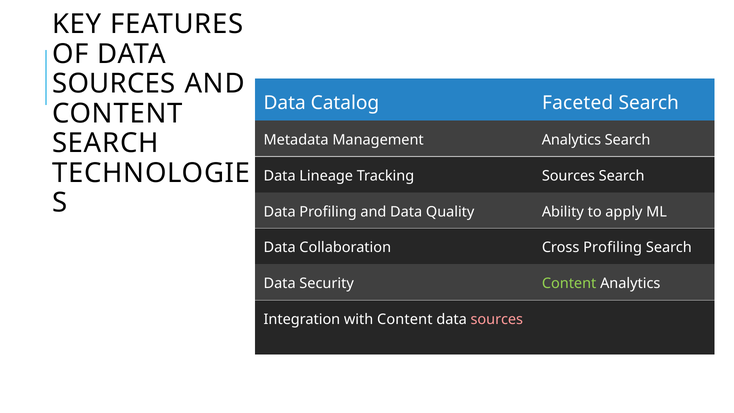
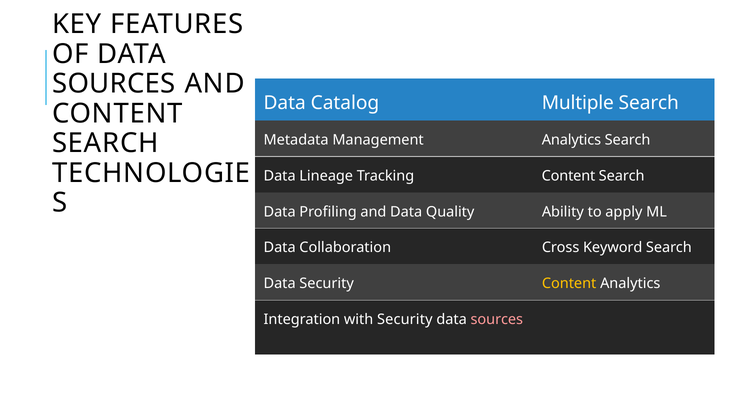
Faceted: Faceted -> Multiple
Tracking Sources: Sources -> Content
Cross Profiling: Profiling -> Keyword
Content at (569, 283) colour: light green -> yellow
with Content: Content -> Security
